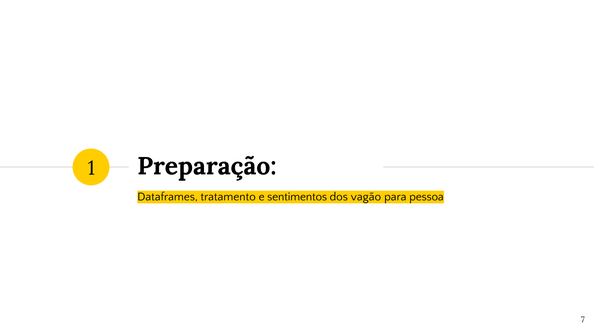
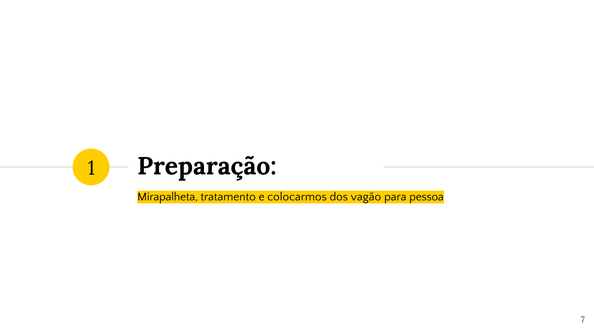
Dataframes: Dataframes -> Mirapalheta
sentimentos: sentimentos -> colocarmos
